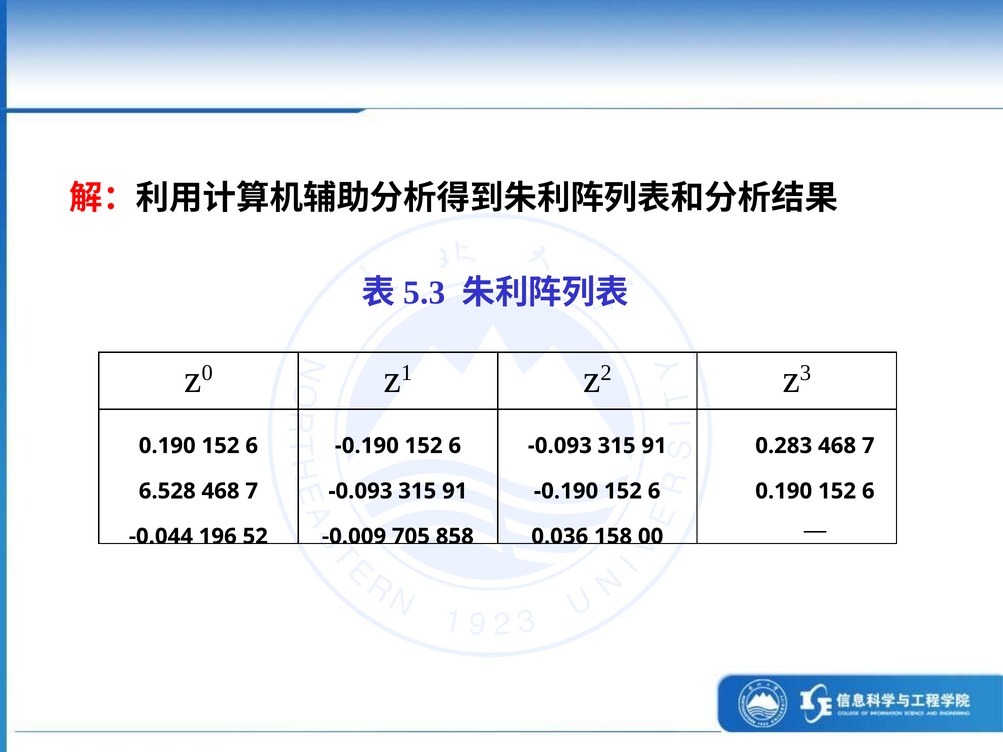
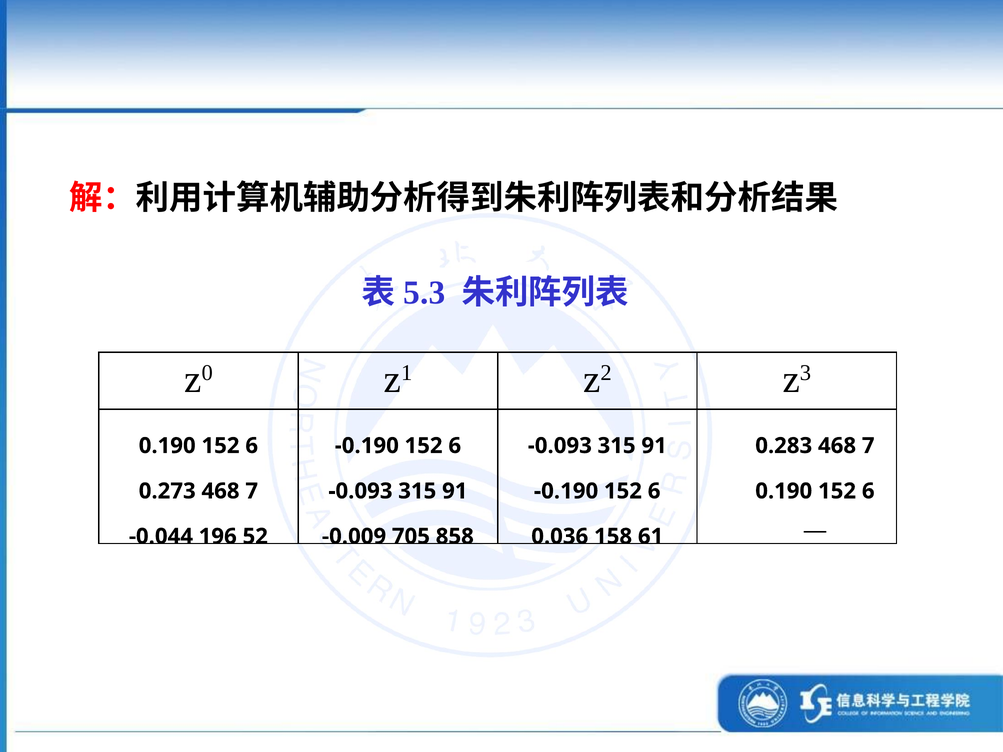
6.528: 6.528 -> 0.273
00: 00 -> 61
